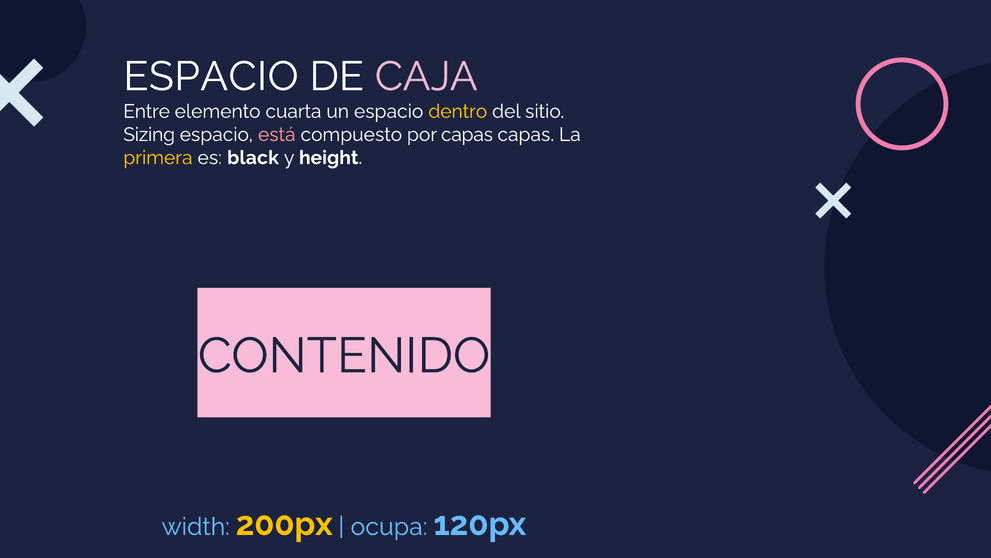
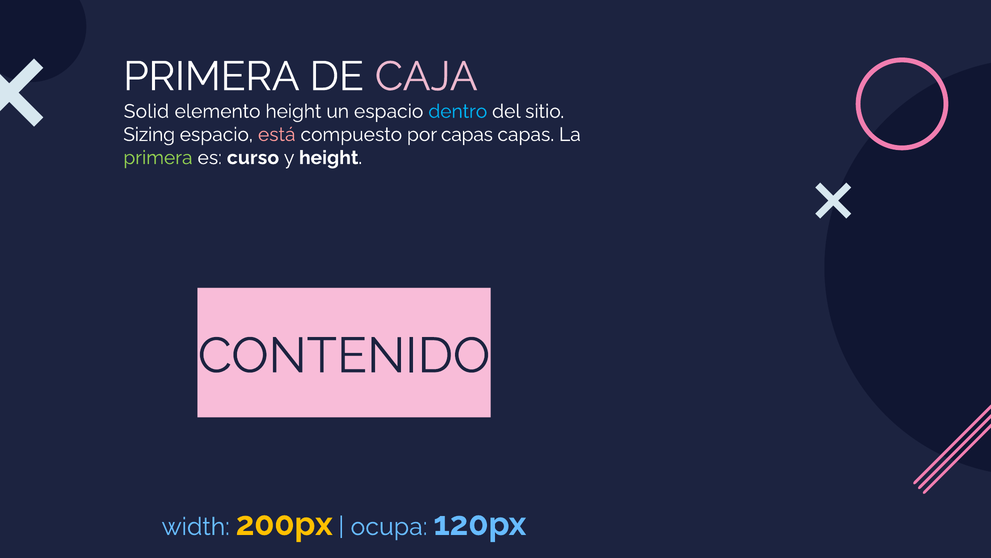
ESPACIO at (211, 77): ESPACIO -> PRIMERA
Entre: Entre -> Solid
elemento cuarta: cuarta -> height
dentro colour: yellow -> light blue
primera at (158, 158) colour: yellow -> light green
black: black -> curso
